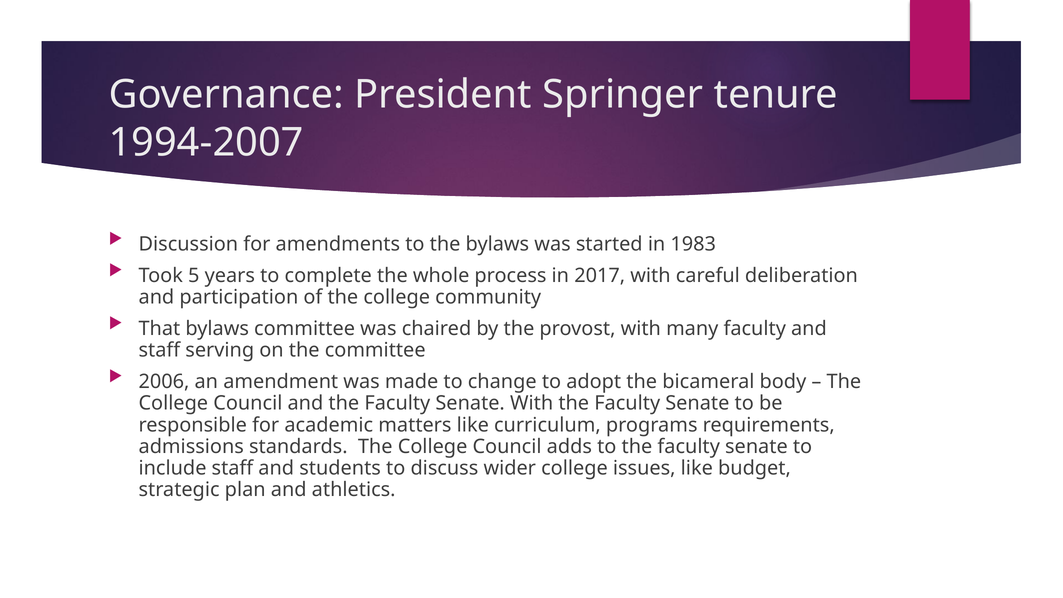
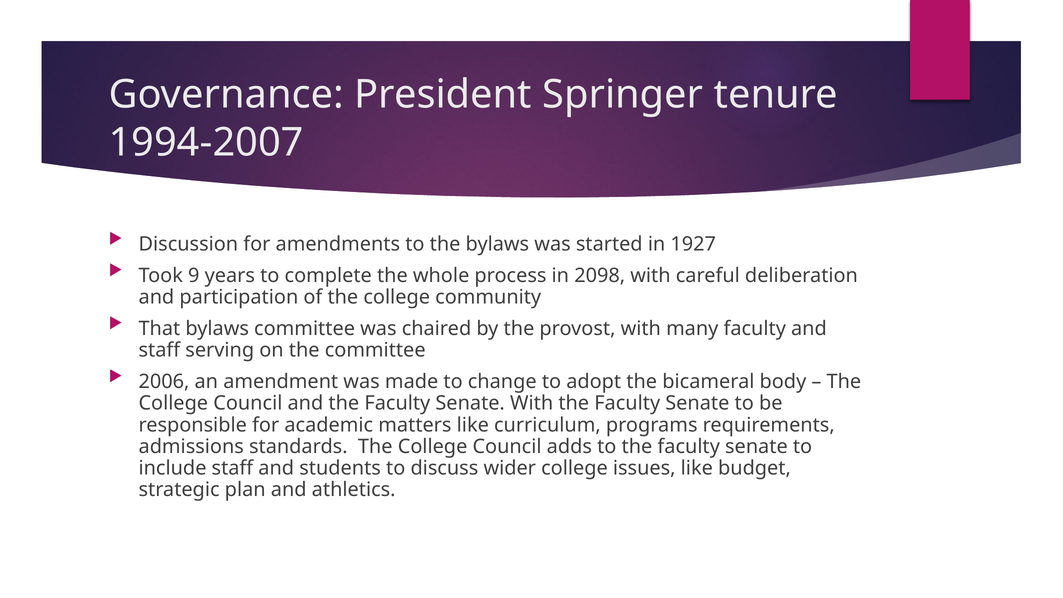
1983: 1983 -> 1927
5: 5 -> 9
2017: 2017 -> 2098
